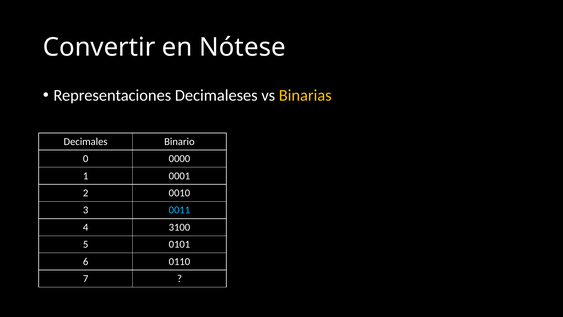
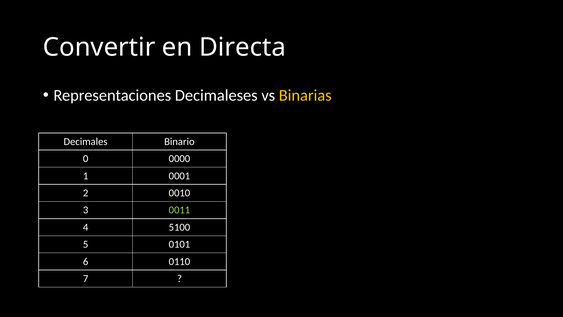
Nótese: Nótese -> Directa
0011 colour: light blue -> light green
3100: 3100 -> 5100
